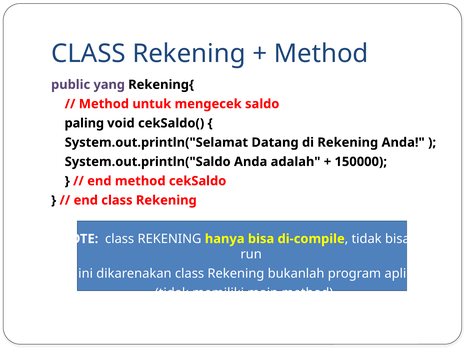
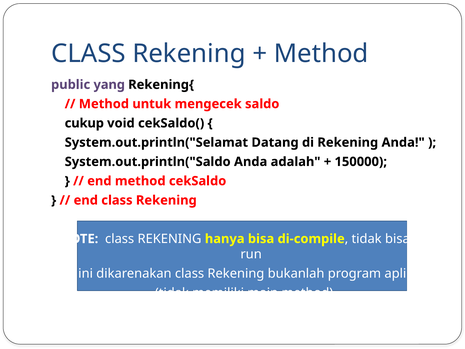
paling: paling -> cukup
